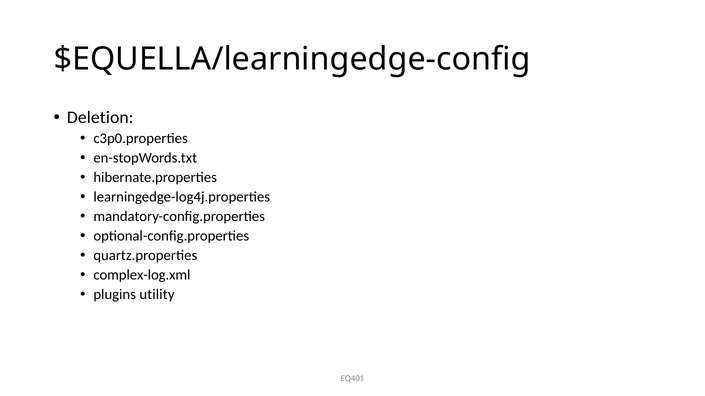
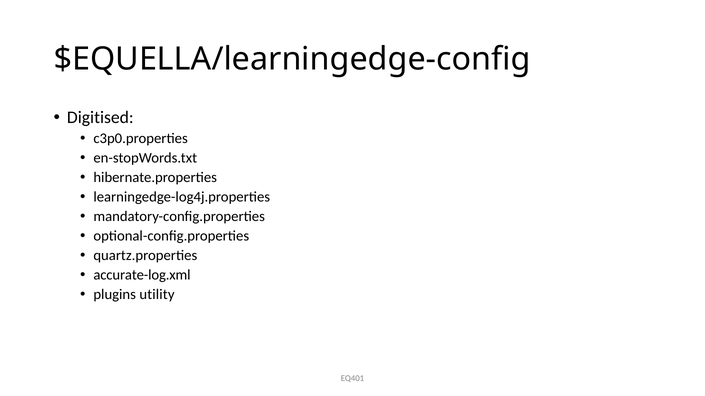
Deletion: Deletion -> Digitised
complex-log.xml: complex-log.xml -> accurate-log.xml
